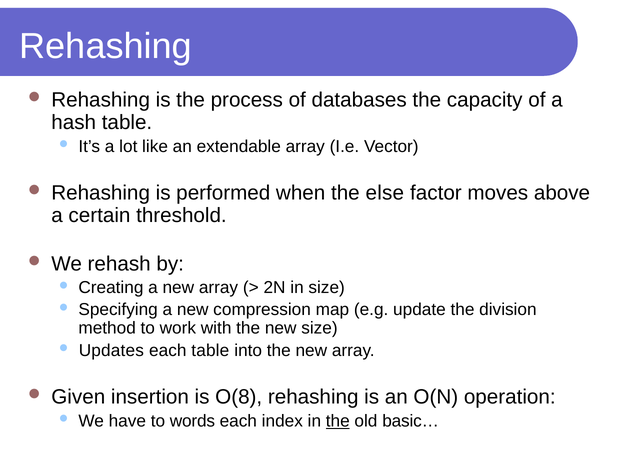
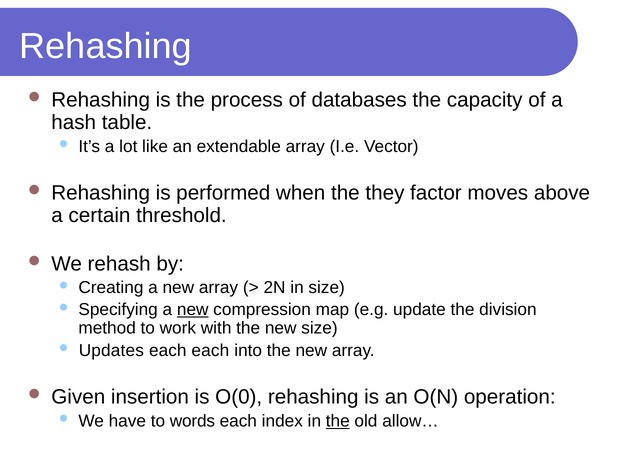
else: else -> they
new at (193, 309) underline: none -> present
each table: table -> each
O(8: O(8 -> O(0
basic…: basic… -> allow…
